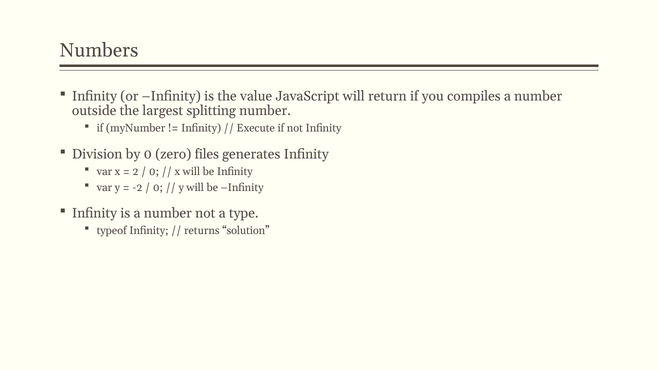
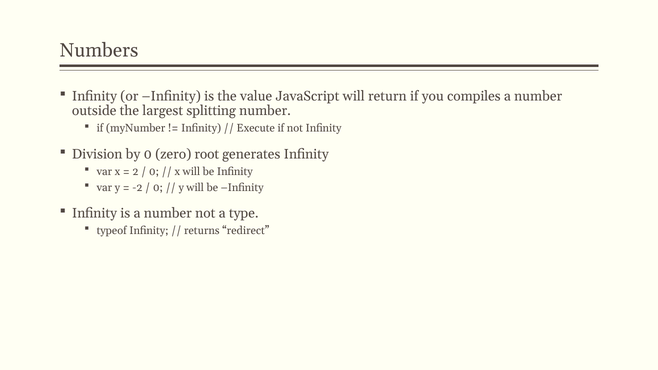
files: files -> root
solution: solution -> redirect
